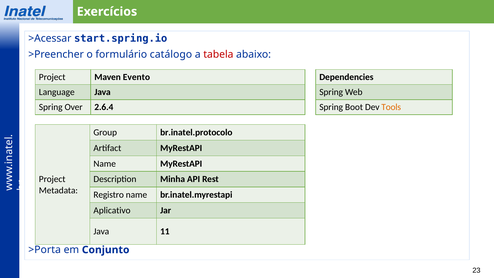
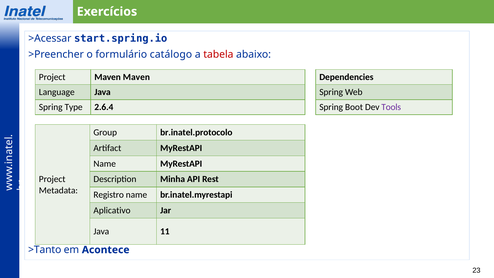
Maven Evento: Evento -> Maven
Over: Over -> Type
Tools colour: orange -> purple
>Porta: >Porta -> >Tanto
Conjunto: Conjunto -> Acontece
